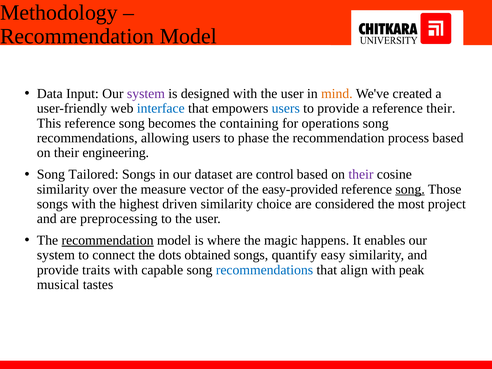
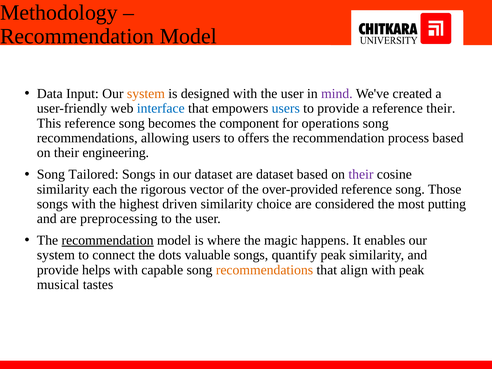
system at (146, 94) colour: purple -> orange
mind colour: orange -> purple
containing: containing -> component
phase: phase -> offers
are control: control -> dataset
over: over -> each
measure: measure -> rigorous
easy-provided: easy-provided -> over-provided
song at (410, 189) underline: present -> none
project: project -> putting
obtained: obtained -> valuable
quantify easy: easy -> peak
traits: traits -> helps
recommendations at (264, 270) colour: blue -> orange
